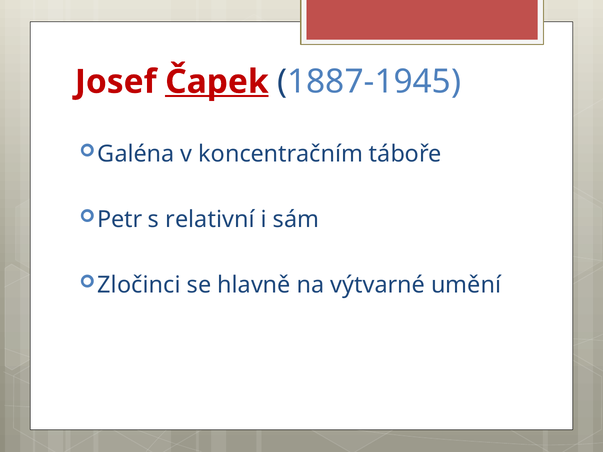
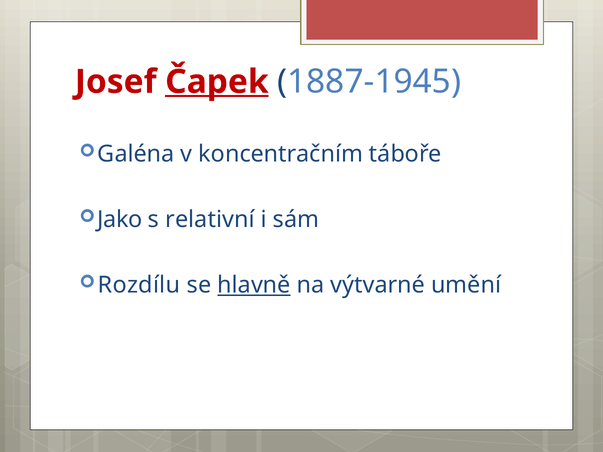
Petr: Petr -> Jako
Zločinci: Zločinci -> Rozdílu
hlavně underline: none -> present
